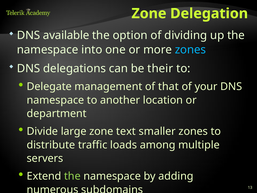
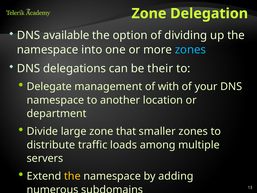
that: that -> with
text: text -> that
the at (72, 176) colour: light green -> yellow
